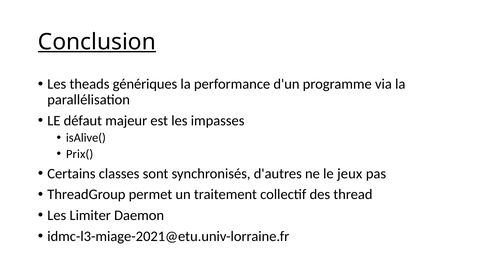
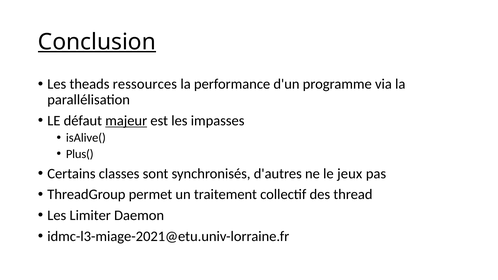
génériques: génériques -> ressources
majeur underline: none -> present
Prix(: Prix( -> Plus(
